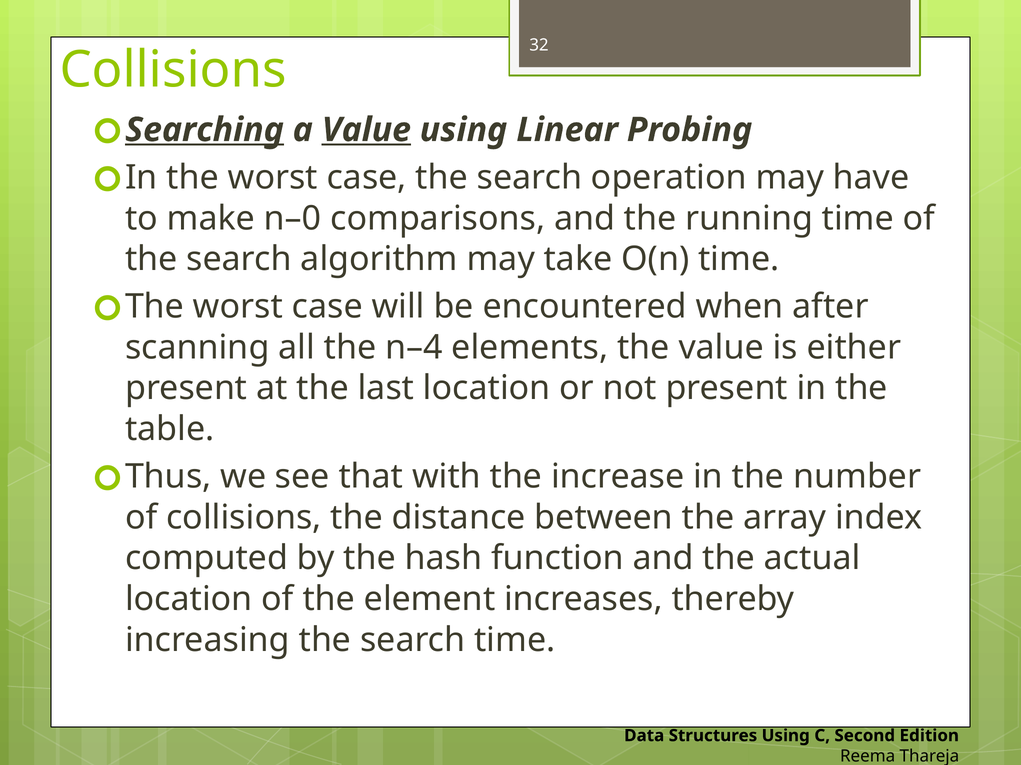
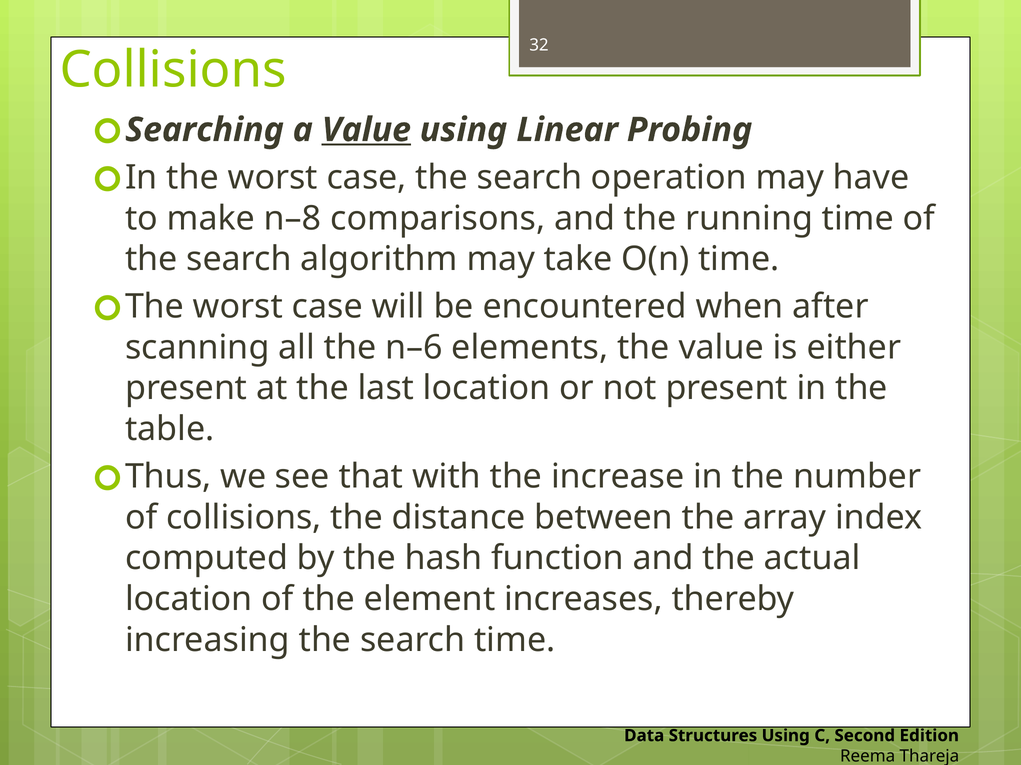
Searching underline: present -> none
n–0: n–0 -> n–8
n–4: n–4 -> n–6
